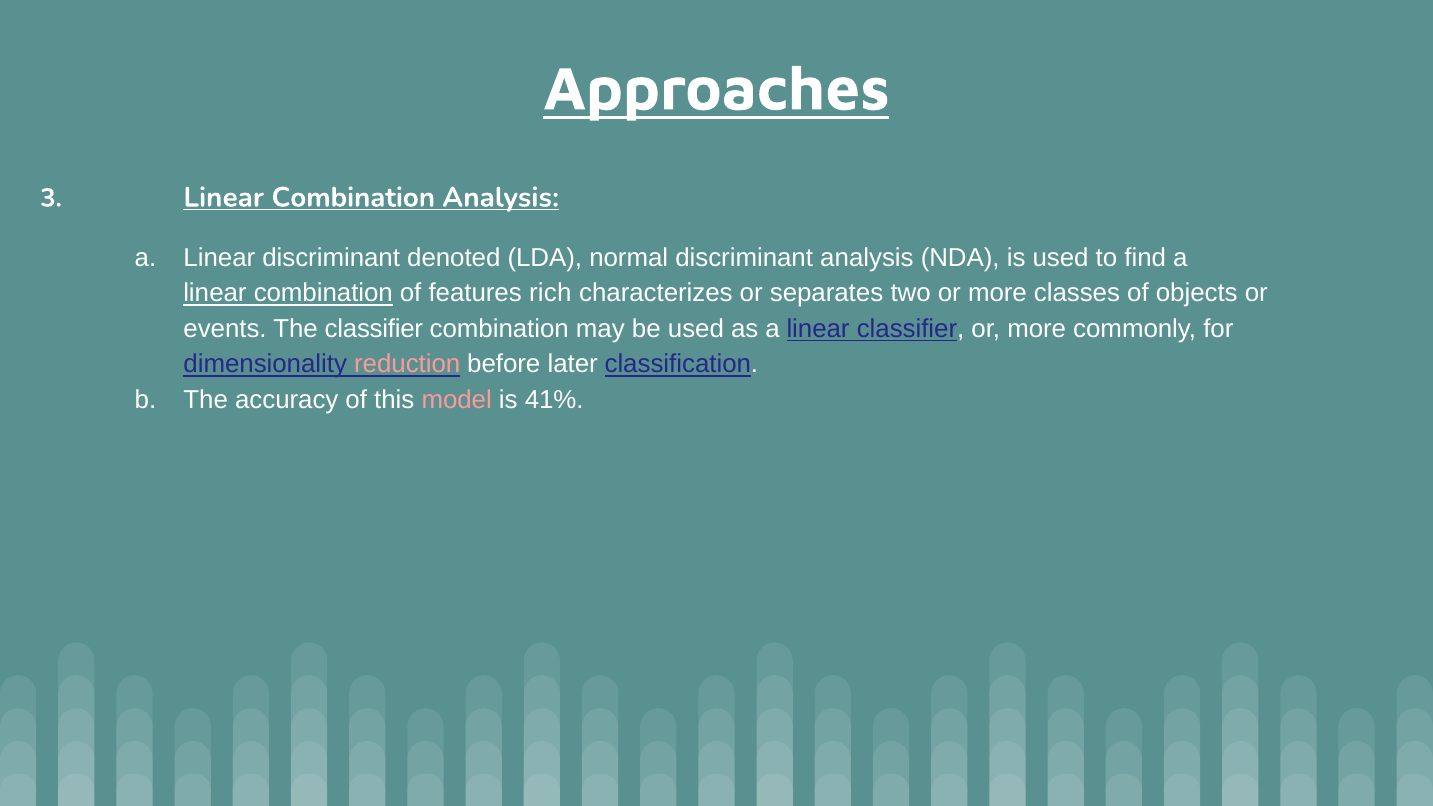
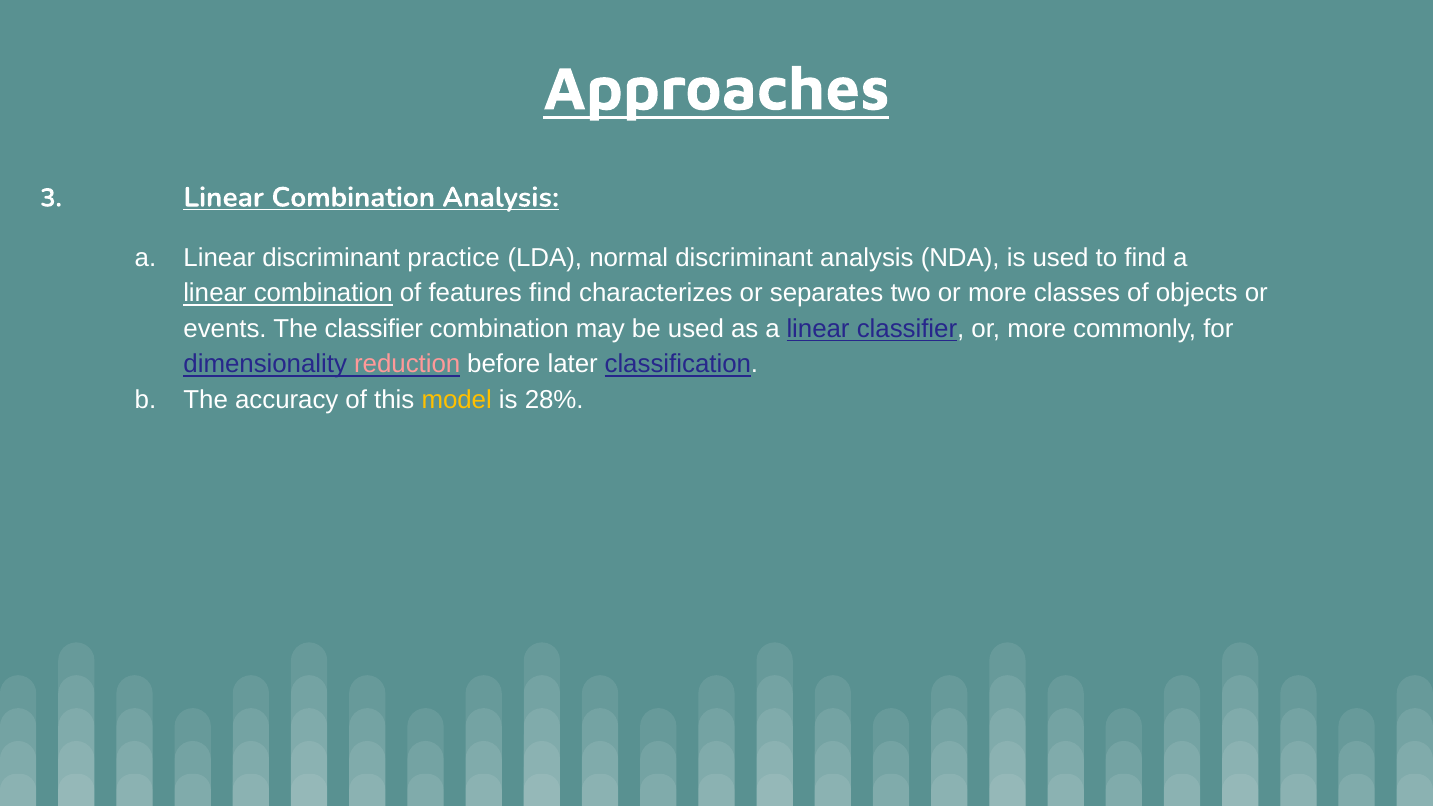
denoted: denoted -> practice
features rich: rich -> find
model colour: pink -> yellow
41%: 41% -> 28%
